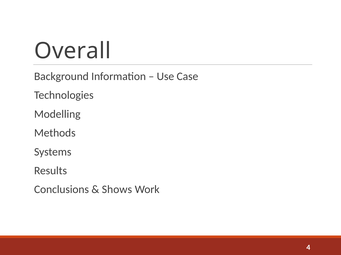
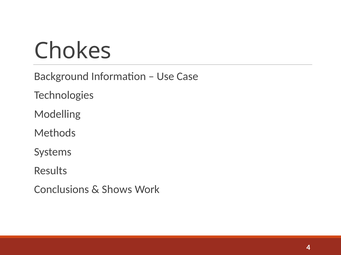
Overall: Overall -> Chokes
